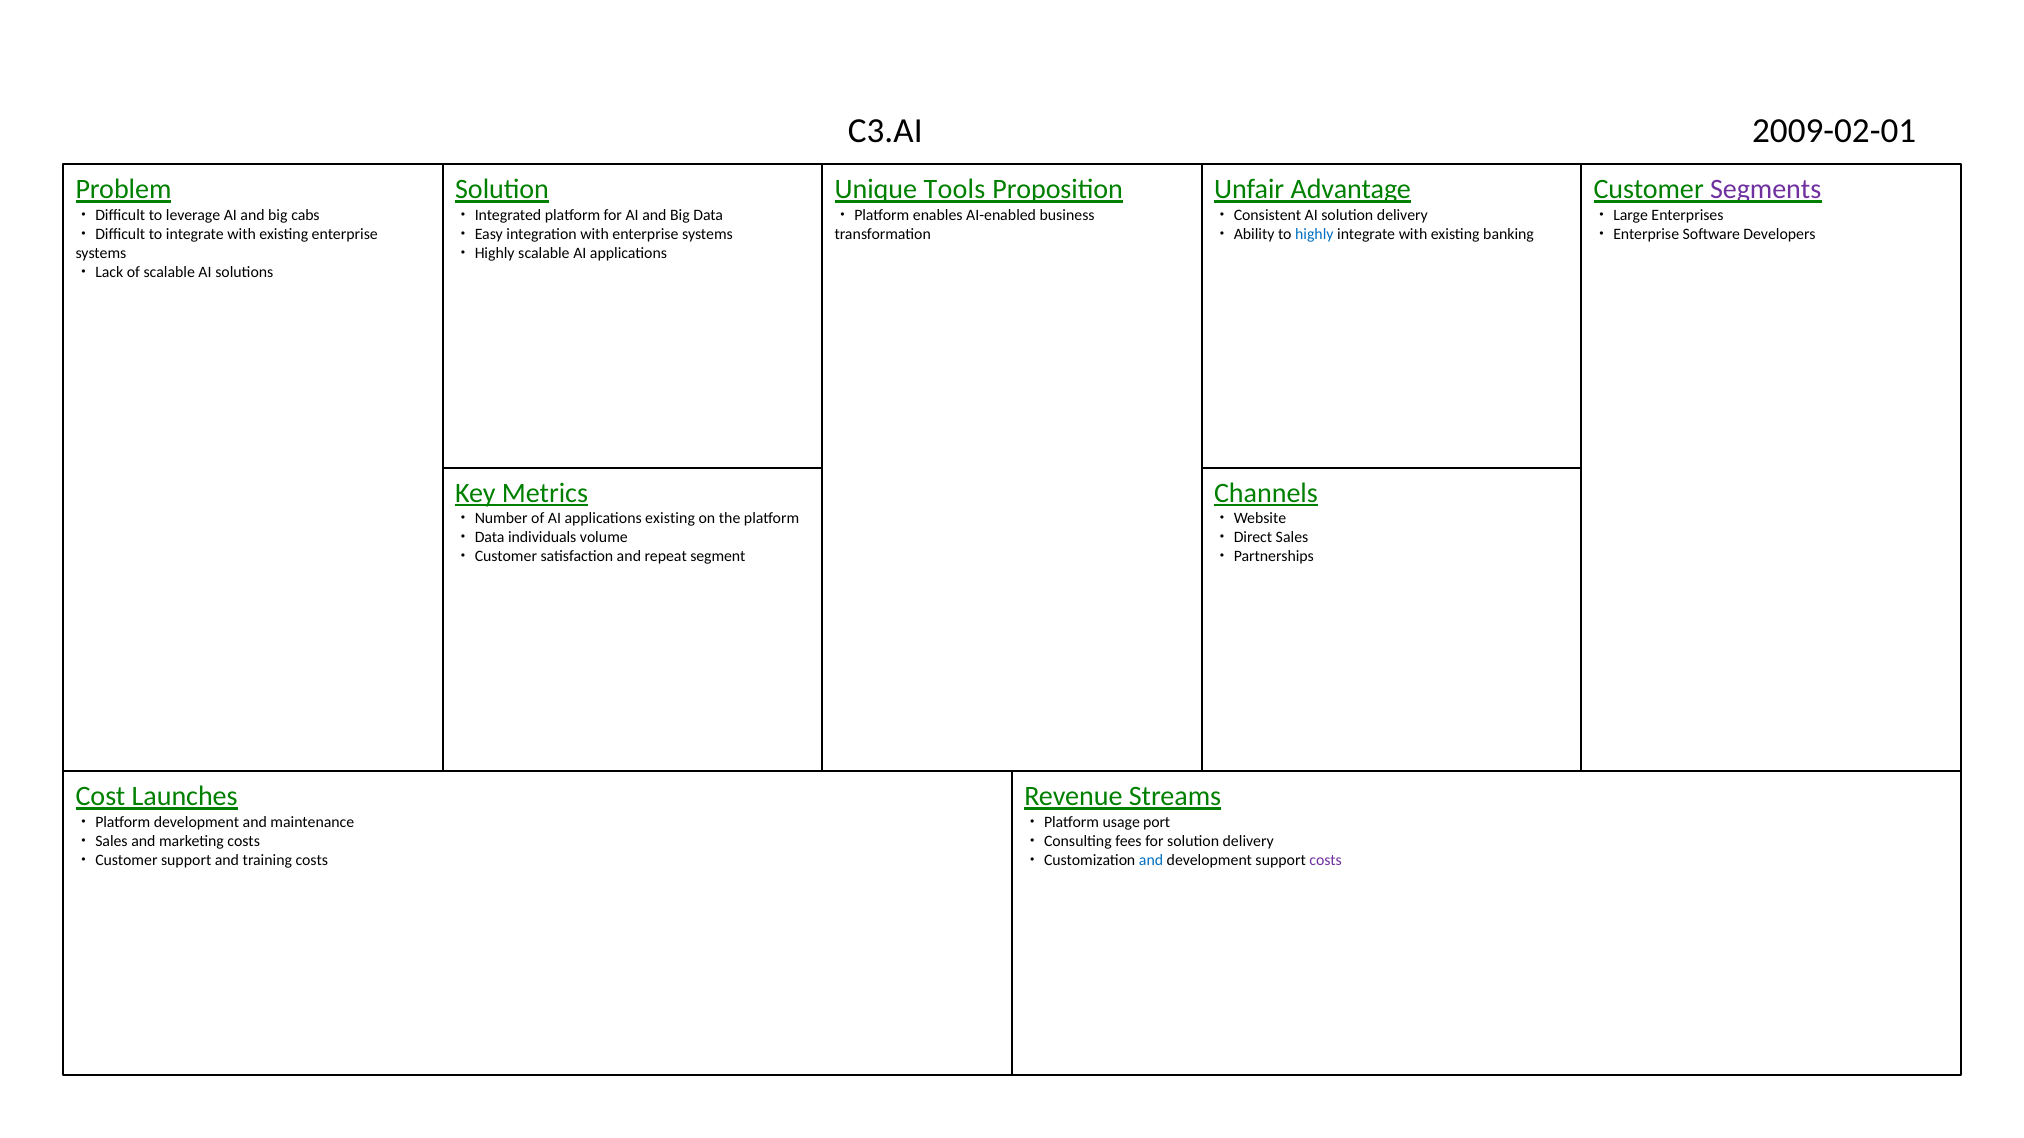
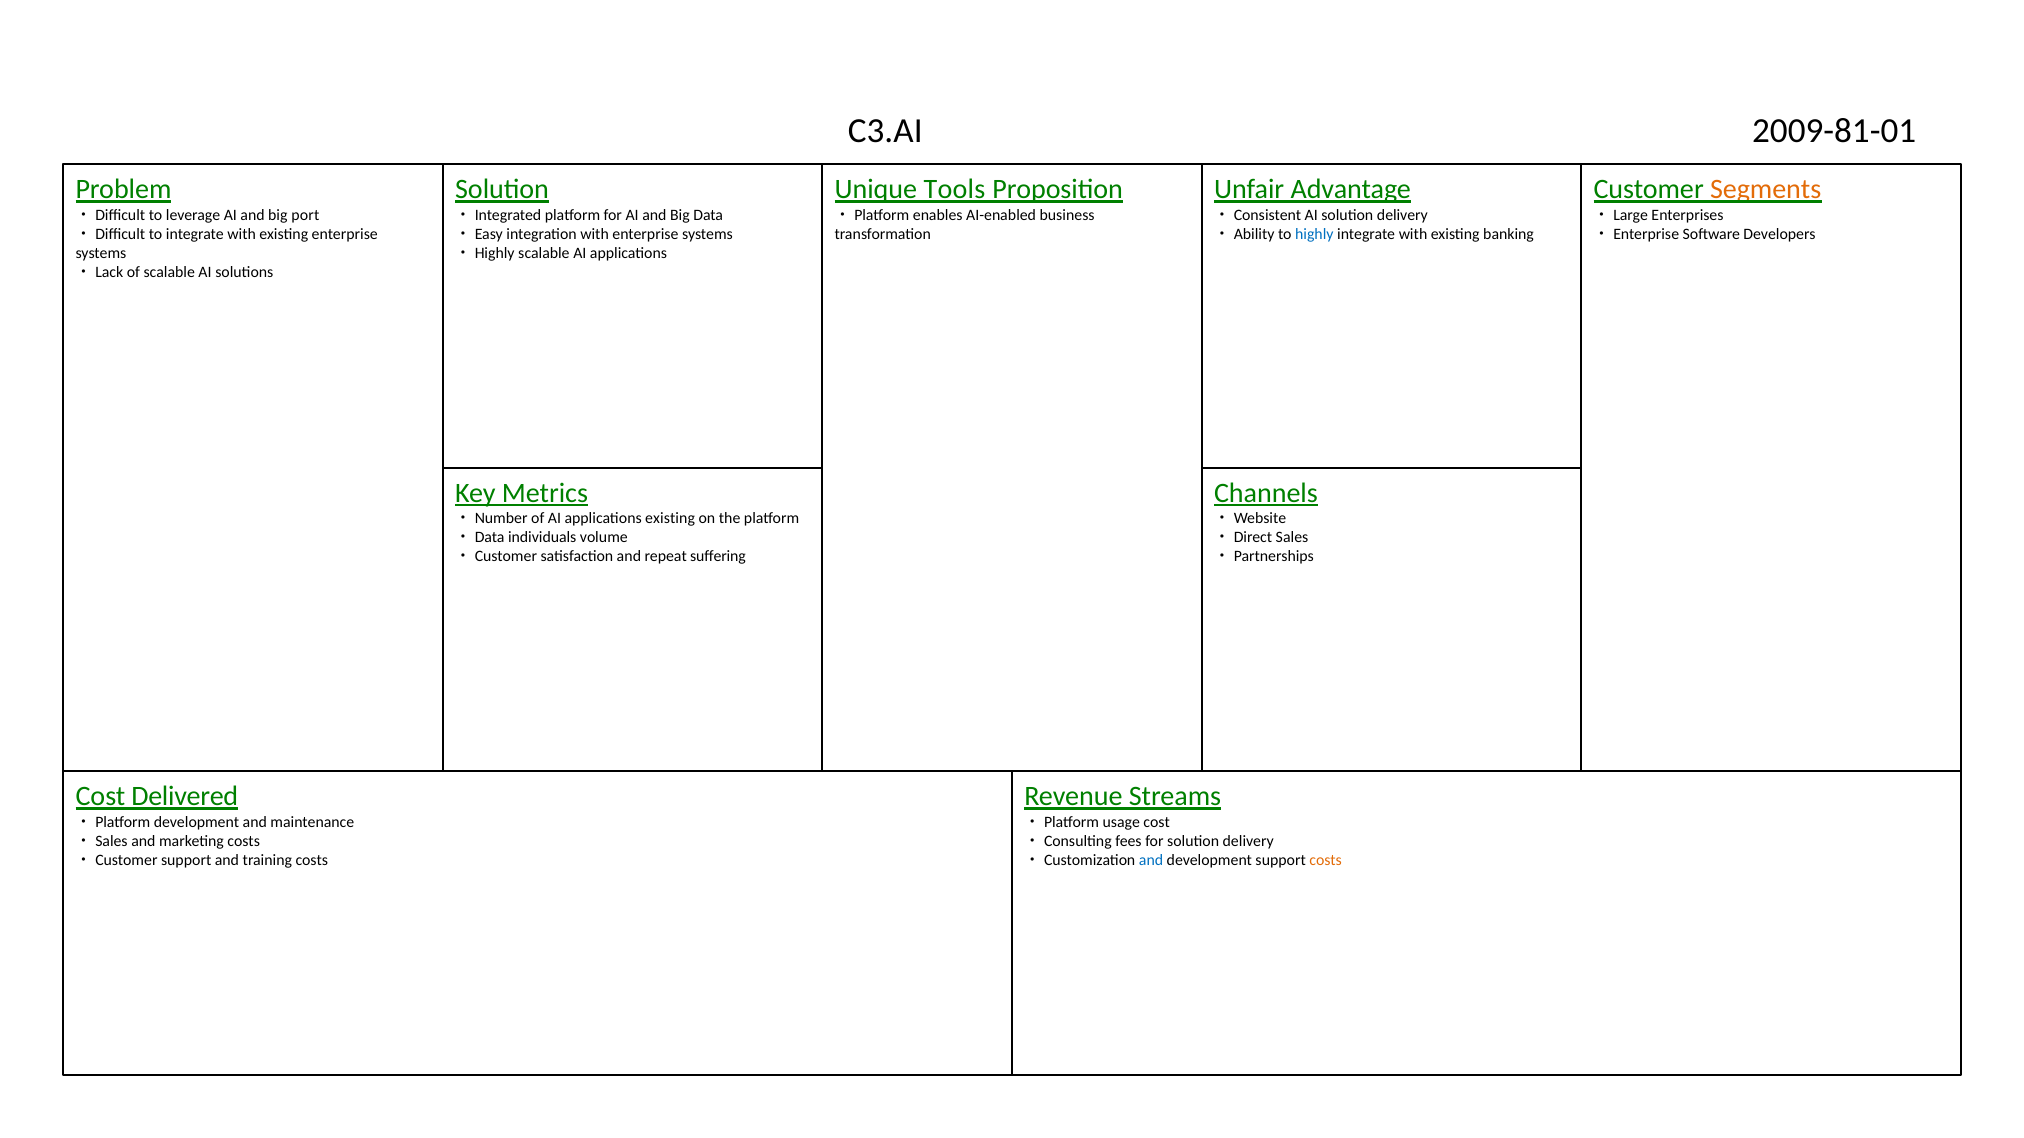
2009-02-01: 2009-02-01 -> 2009-81-01
Segments colour: purple -> orange
cabs: cabs -> port
segment: segment -> suffering
Launches: Launches -> Delivered
usage port: port -> cost
costs at (1326, 860) colour: purple -> orange
